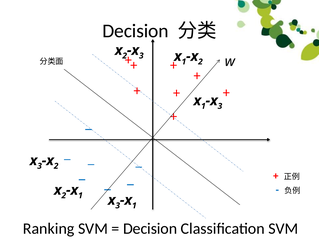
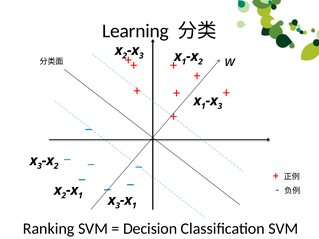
Decision at (135, 31): Decision -> Learning
